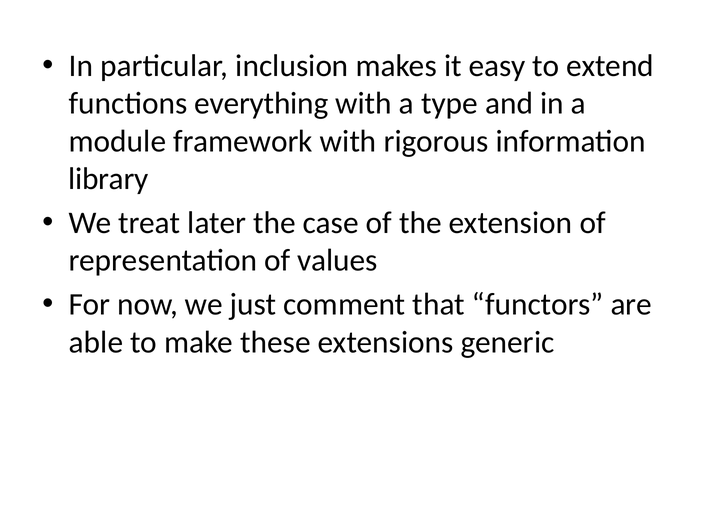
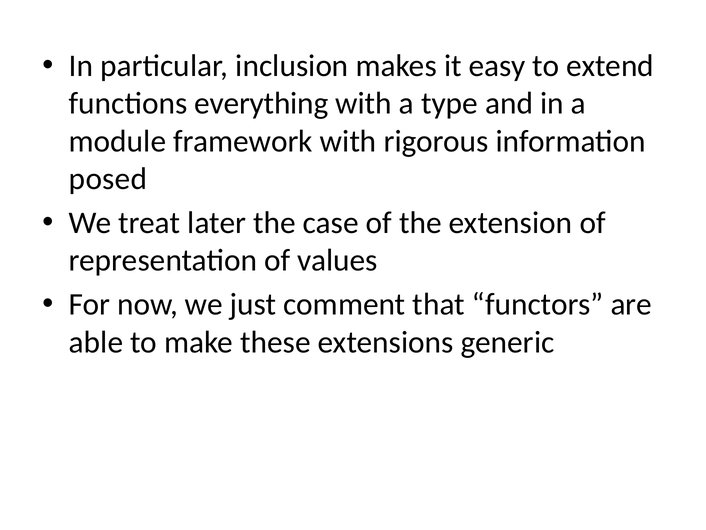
library: library -> posed
